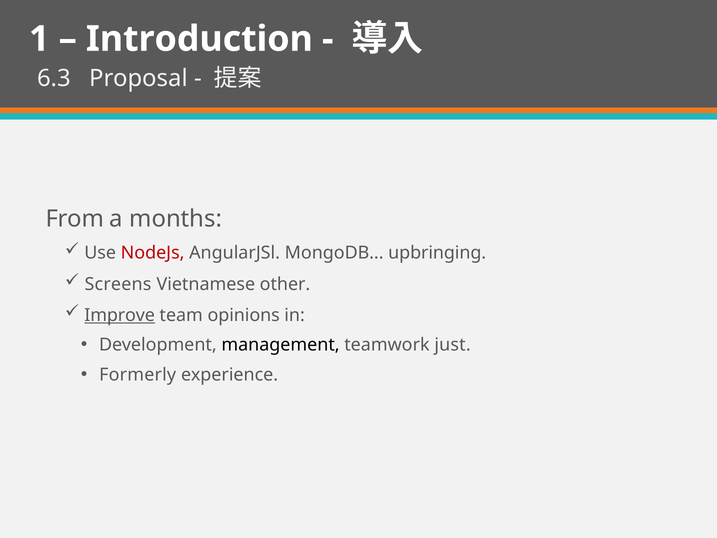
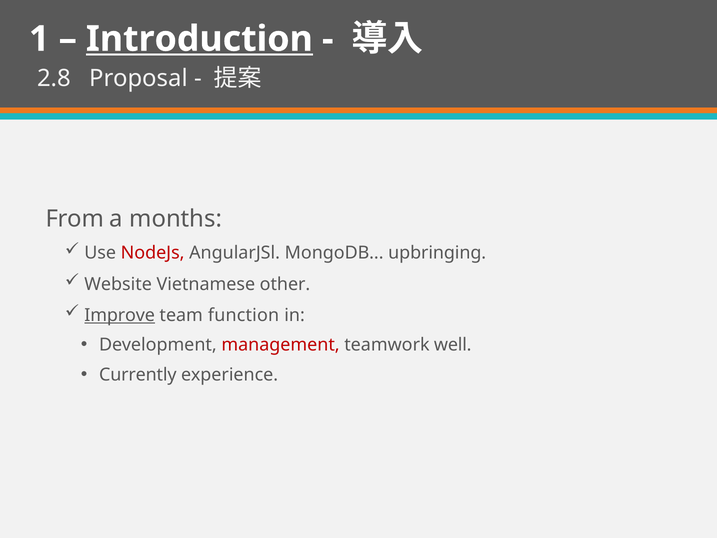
Introduction underline: none -> present
6.3: 6.3 -> 2.8
Screens: Screens -> Website
opinions: opinions -> function
management colour: black -> red
just: just -> well
Formerly: Formerly -> Currently
